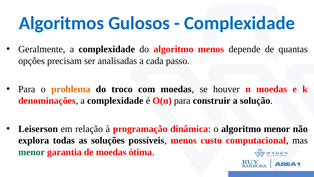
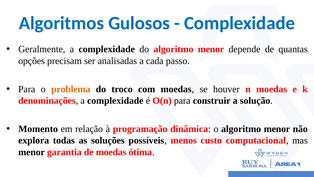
do algoritmo menos: menos -> menor
Leiserson: Leiserson -> Momento
menor at (32, 152) colour: green -> black
